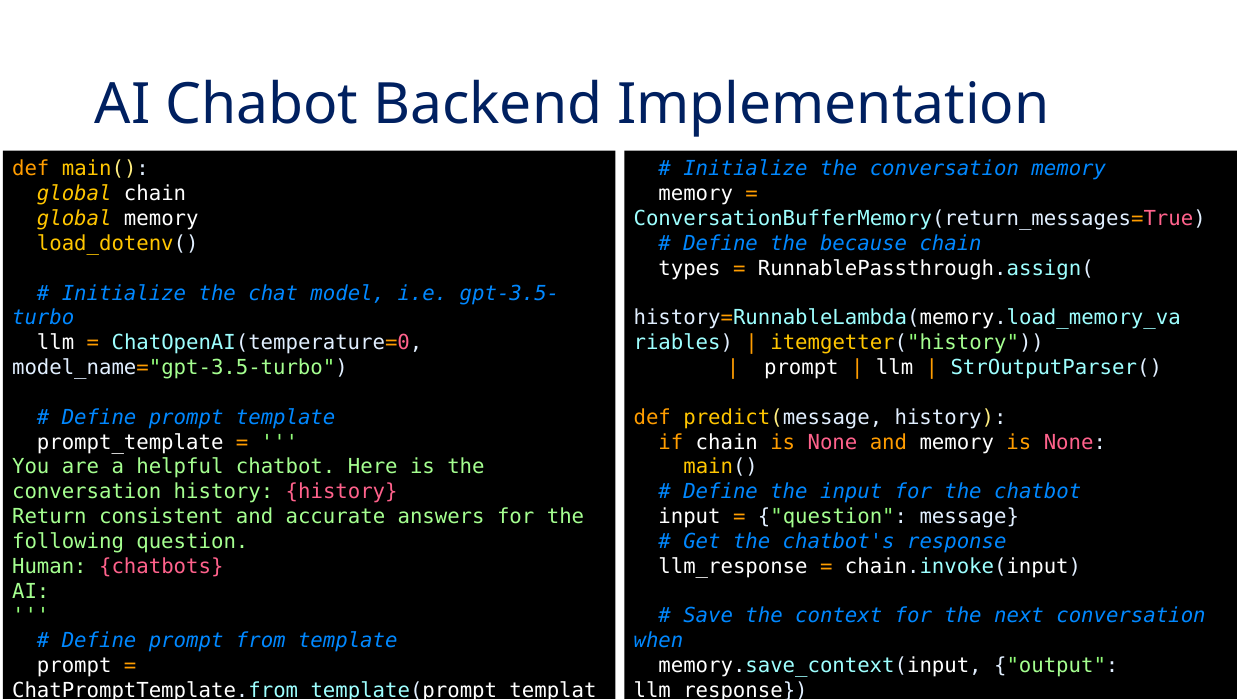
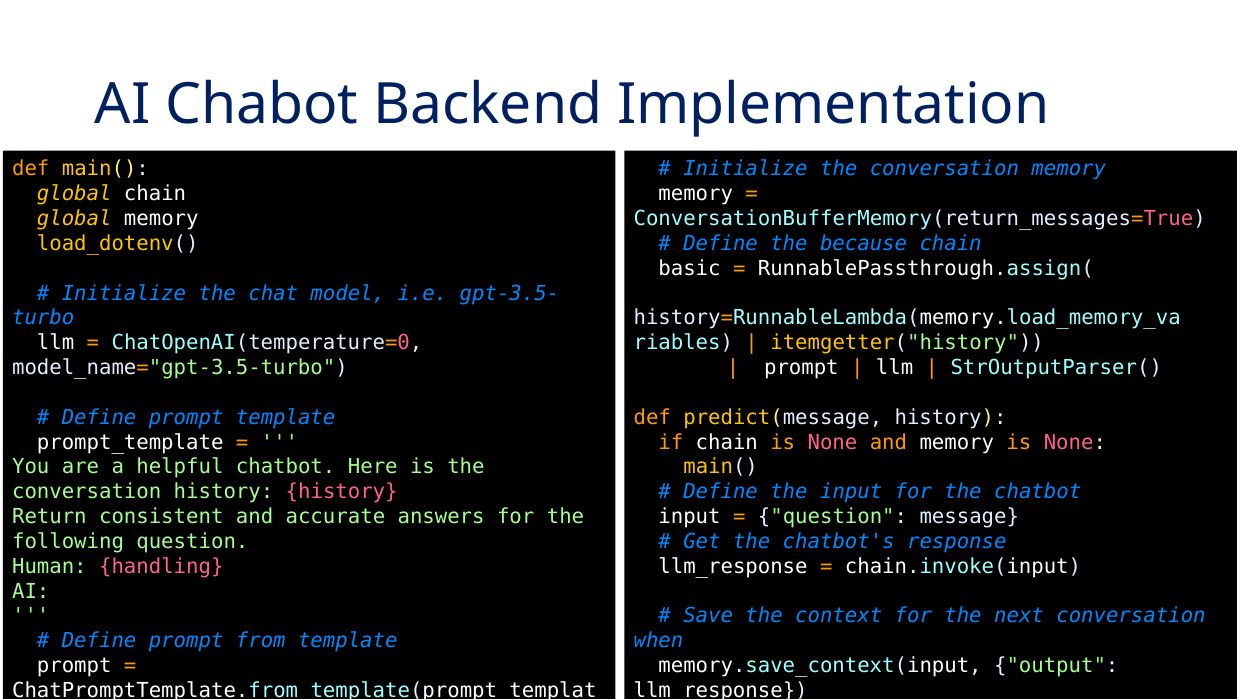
types: types -> basic
chatbots: chatbots -> handling
